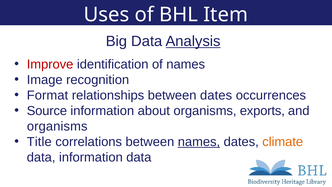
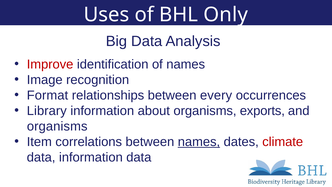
Item: Item -> Only
Analysis underline: present -> none
between dates: dates -> every
Source: Source -> Library
Title: Title -> Item
climate colour: orange -> red
